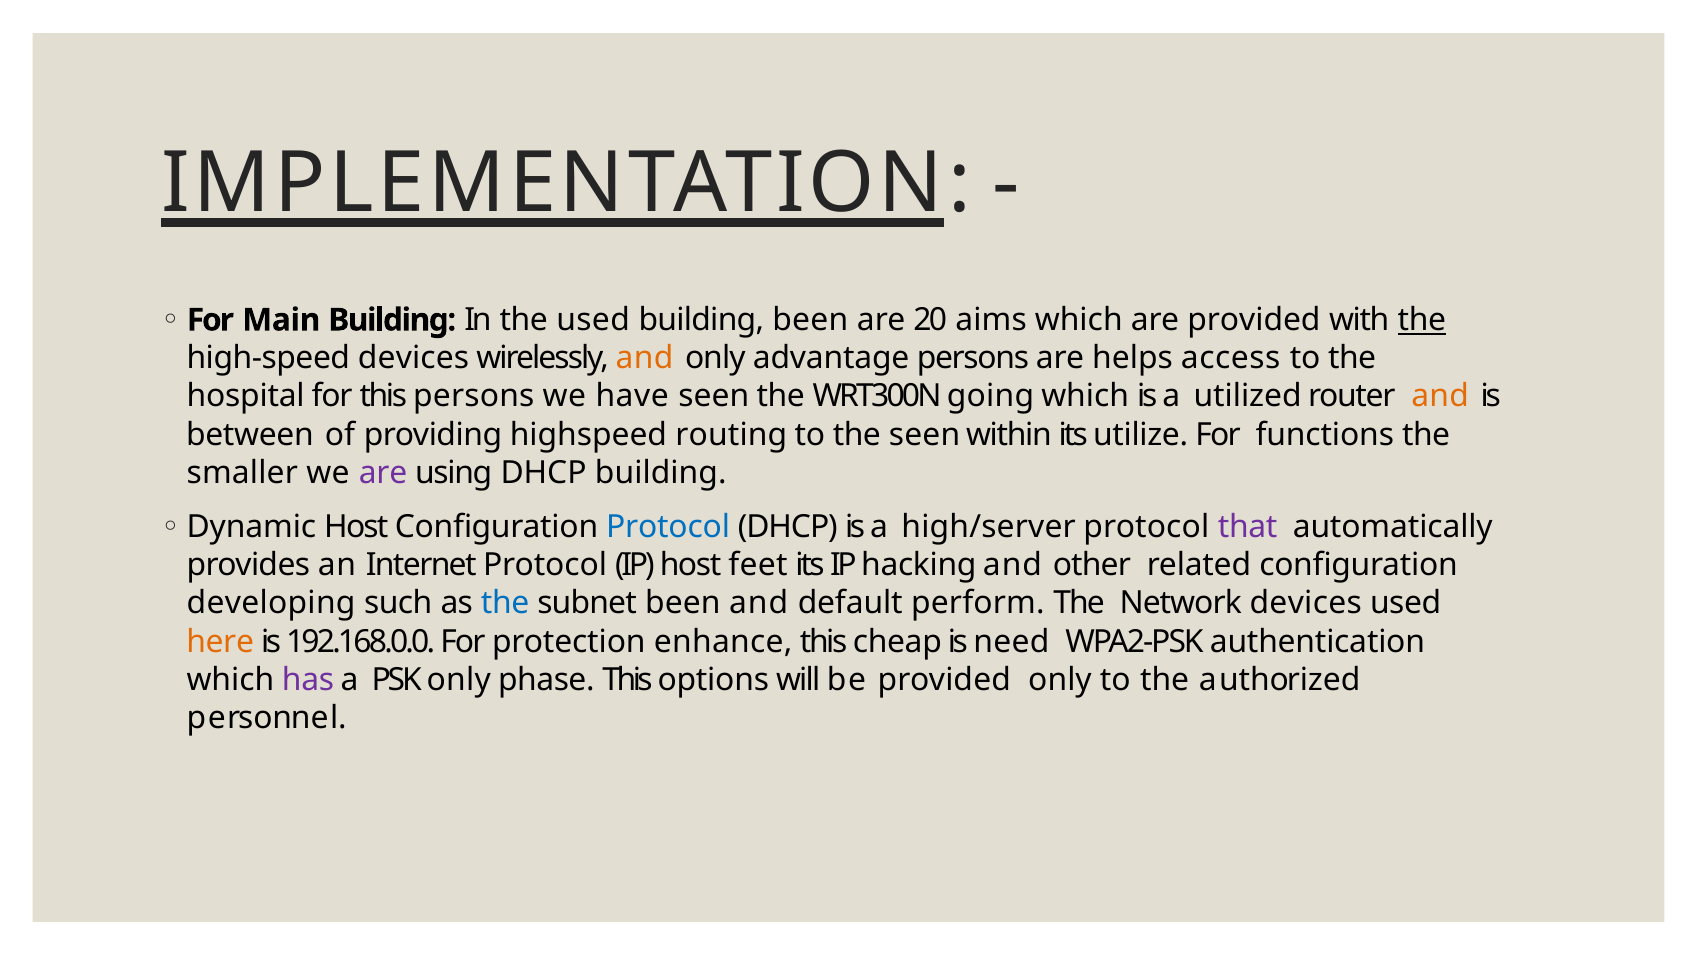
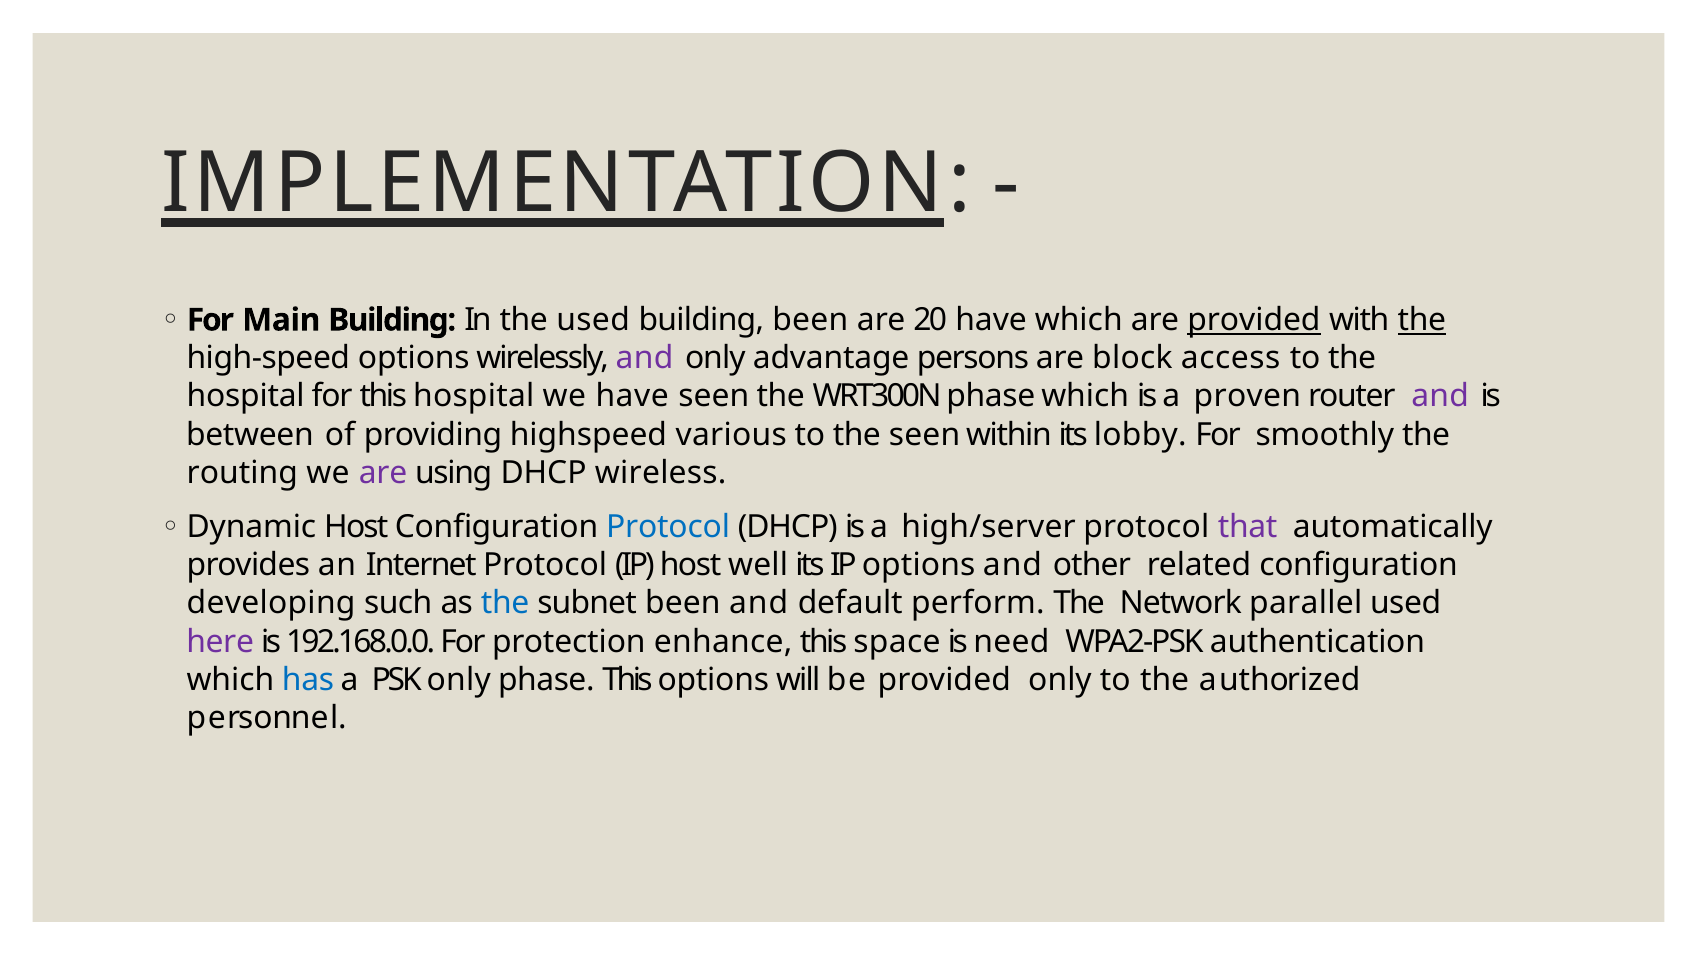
20 aims: aims -> have
provided at (1254, 320) underline: none -> present
high-speed devices: devices -> options
and at (644, 358) colour: orange -> purple
helps: helps -> block
this persons: persons -> hospital
WRT300N going: going -> phase
utilized: utilized -> proven
and at (1440, 396) colour: orange -> purple
routing: routing -> various
utilize: utilize -> lobby
functions: functions -> smoothly
smaller: smaller -> routing
DHCP building: building -> wireless
feet: feet -> well
IP hacking: hacking -> options
Network devices: devices -> parallel
here colour: orange -> purple
cheap: cheap -> space
has colour: purple -> blue
